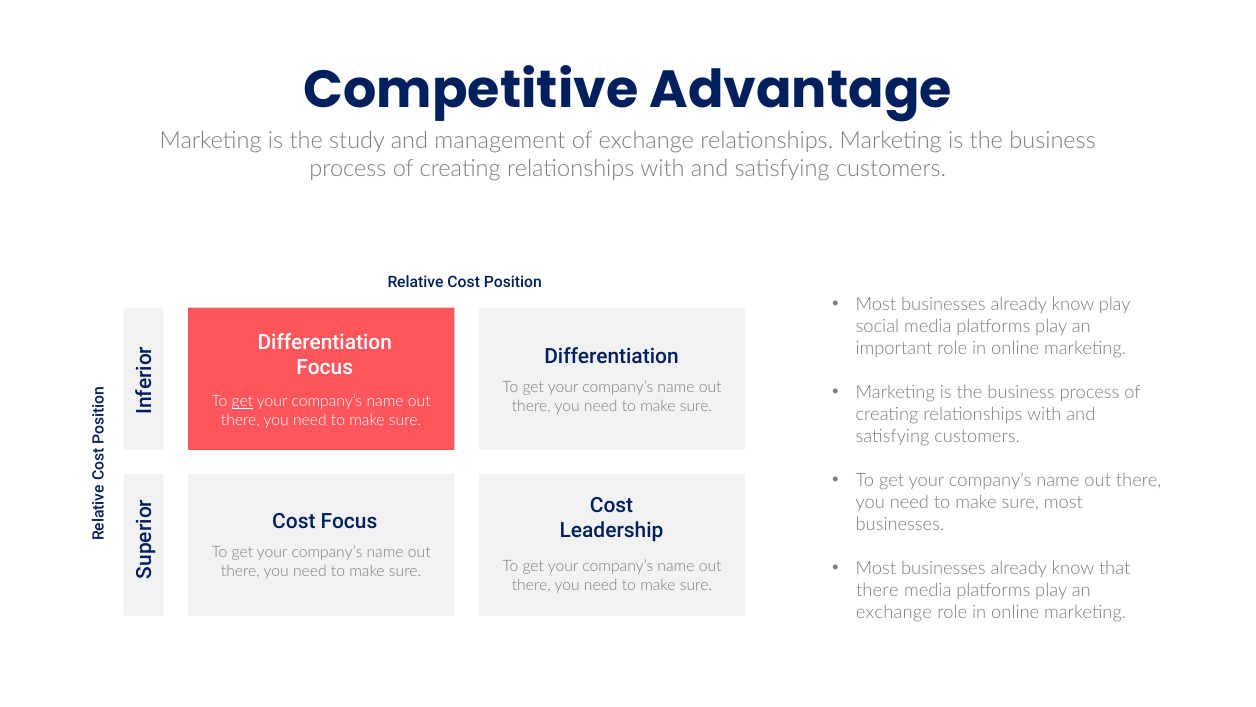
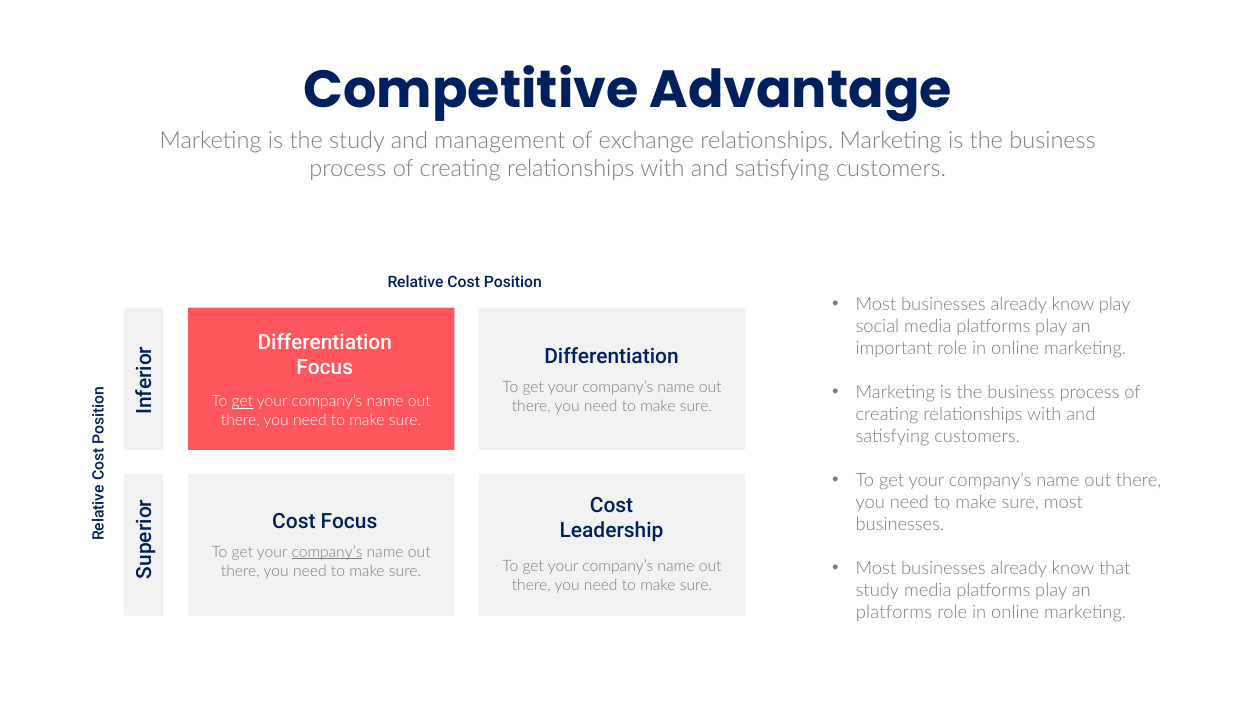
company’s at (327, 552) underline: none -> present
there at (877, 590): there -> study
exchange at (894, 612): exchange -> platforms
